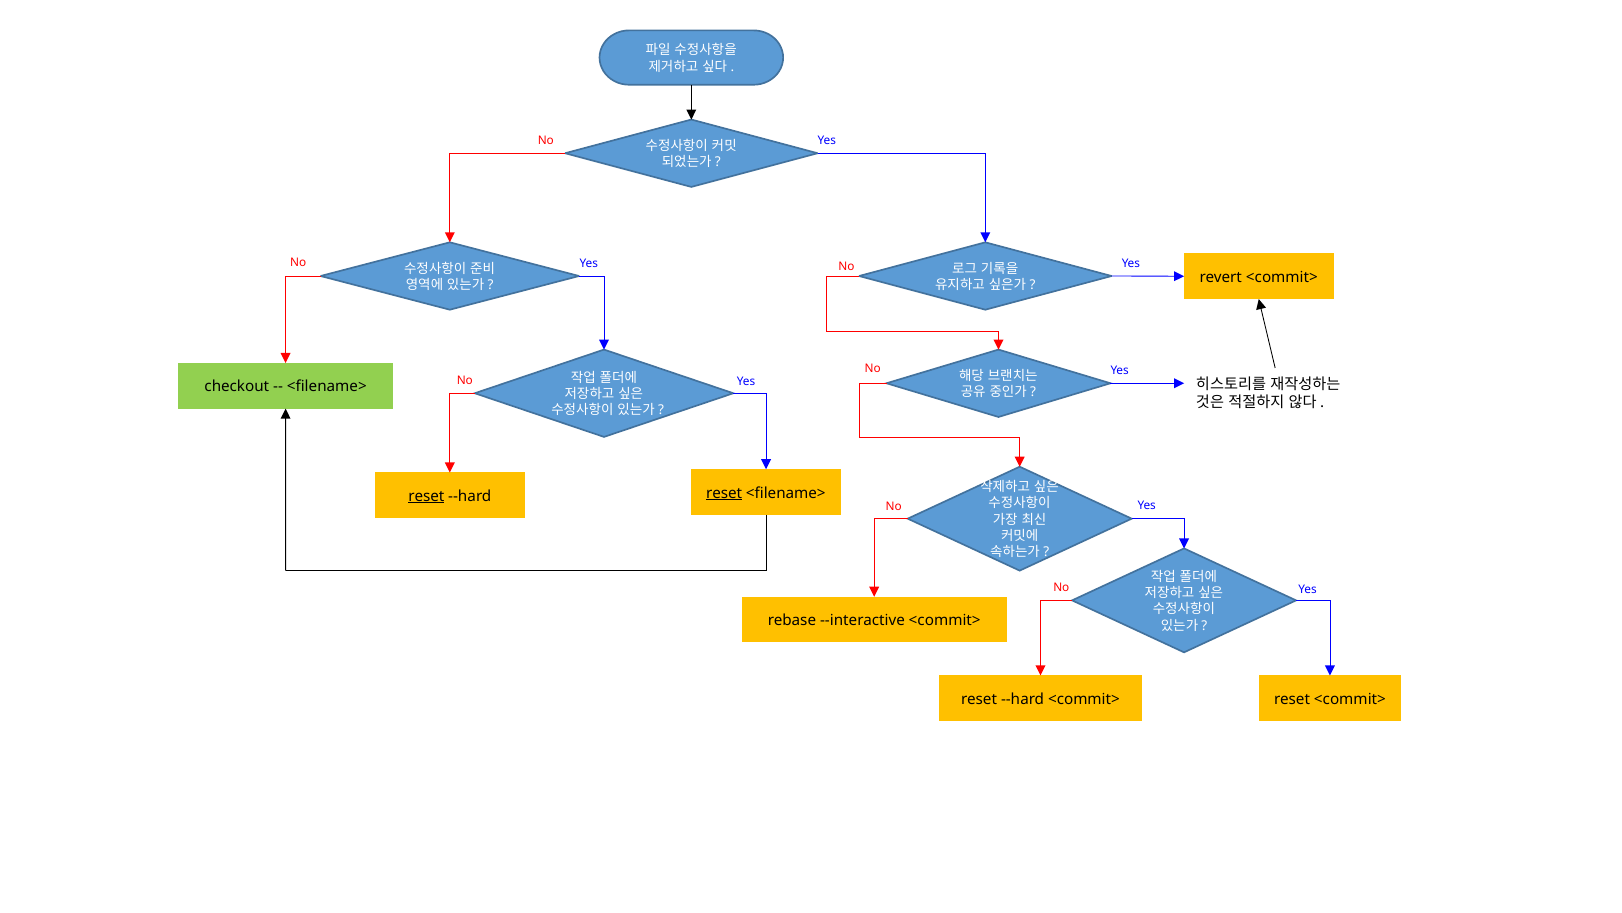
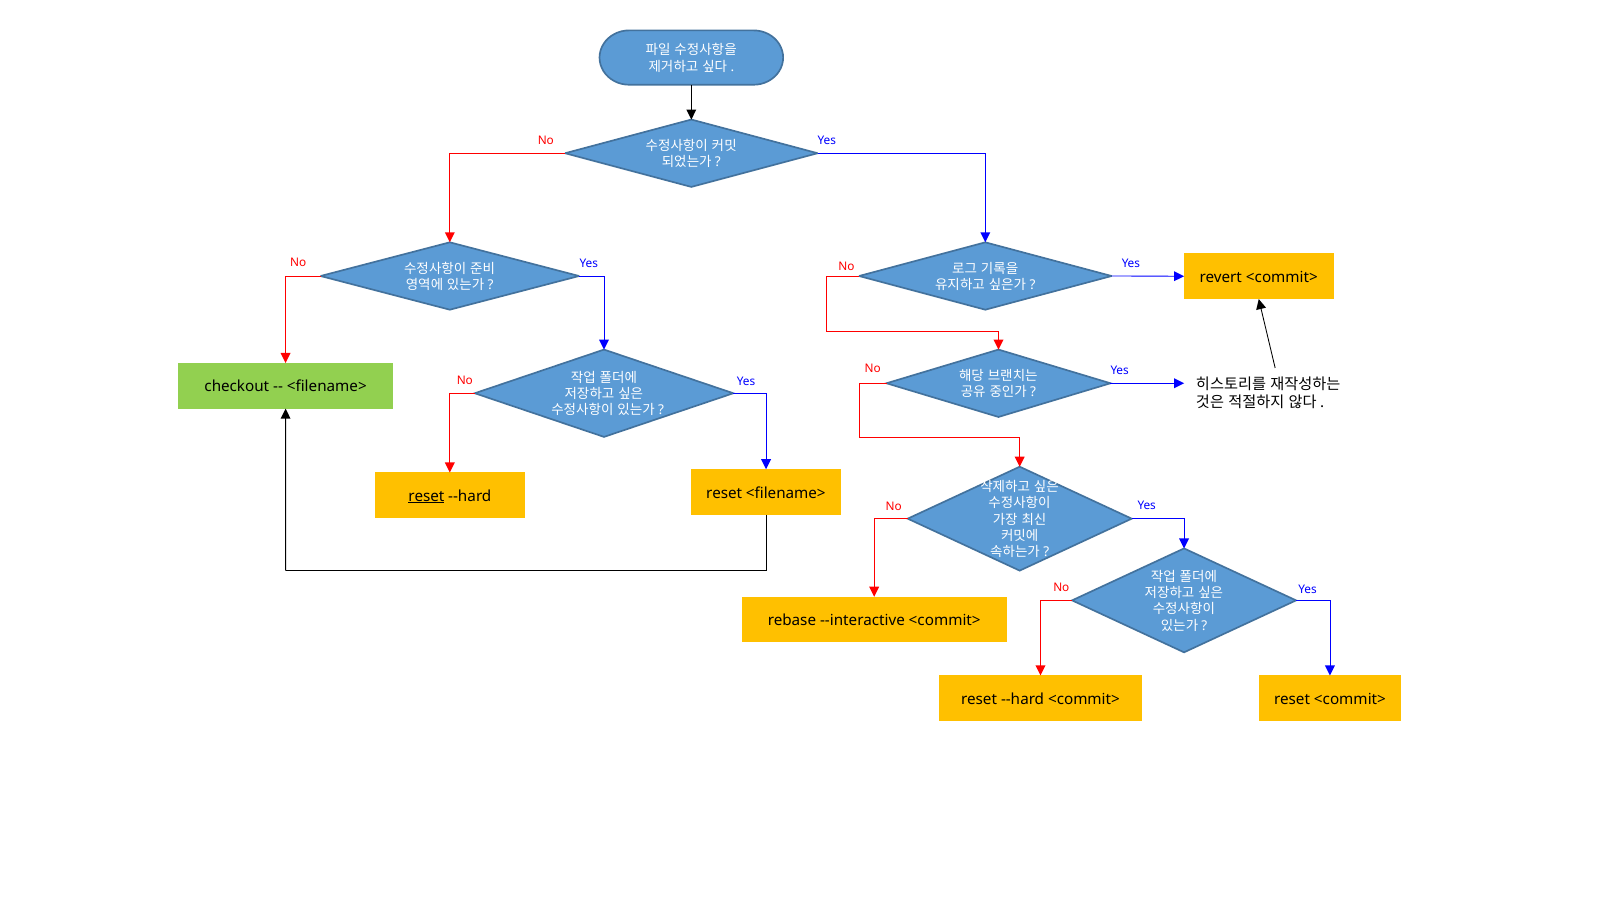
reset at (724, 493) underline: present -> none
